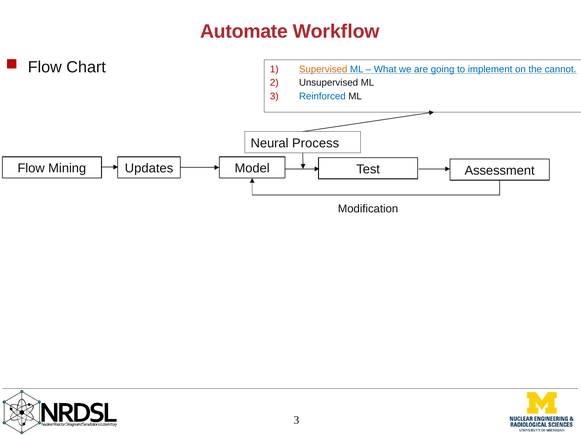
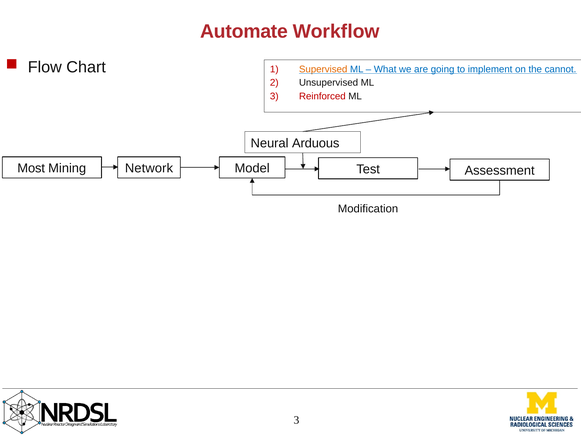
Reinforced colour: blue -> red
Process: Process -> Arduous
Flow at (31, 168): Flow -> Most
Updates: Updates -> Network
